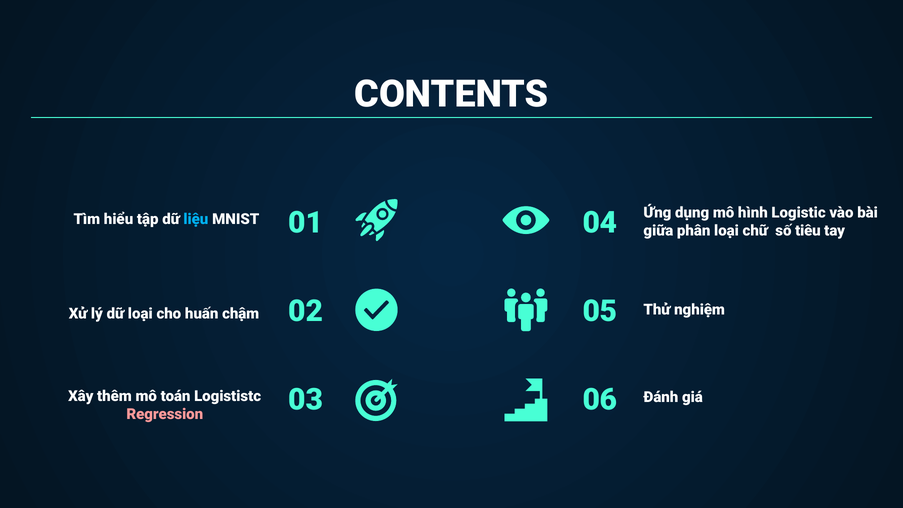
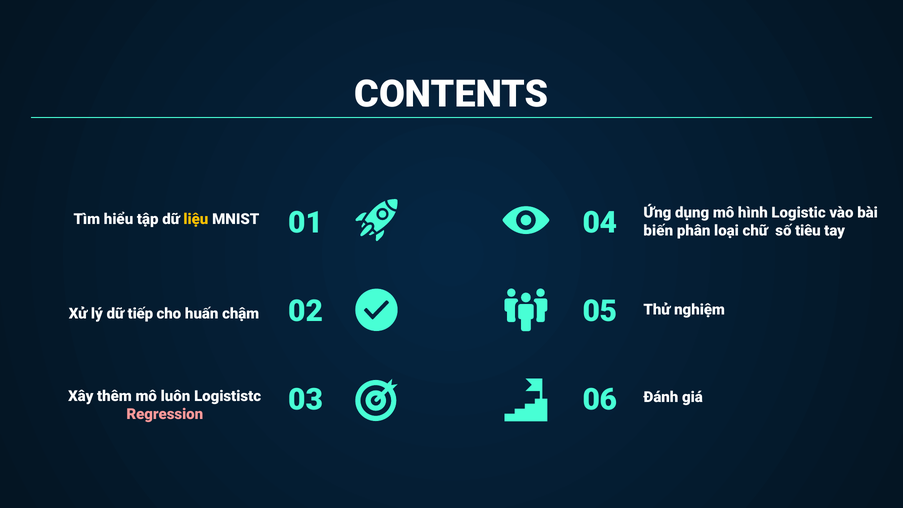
liệu colour: light blue -> yellow
giữa: giữa -> biến
dữ loại: loại -> tiếp
toán: toán -> luôn
